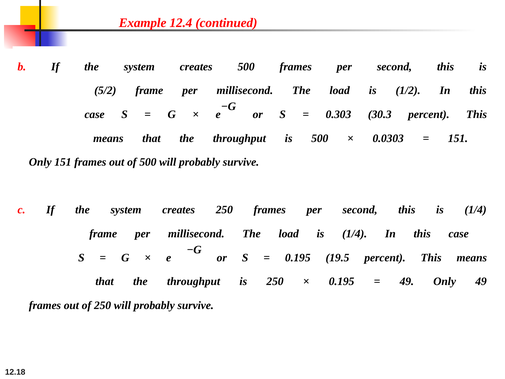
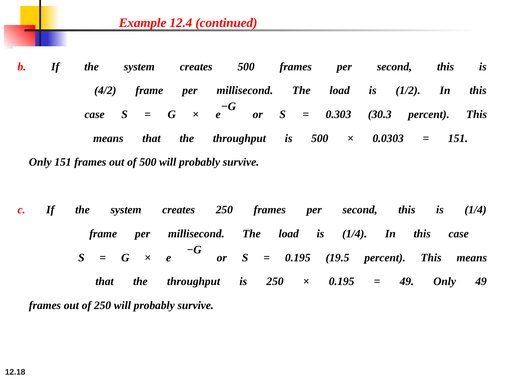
5/2: 5/2 -> 4/2
